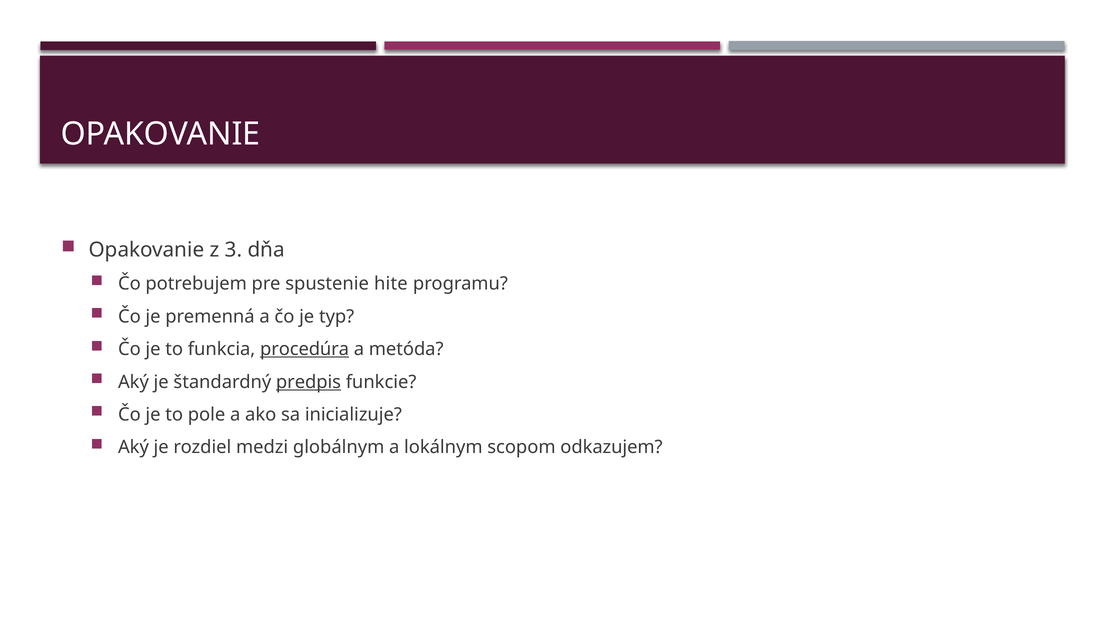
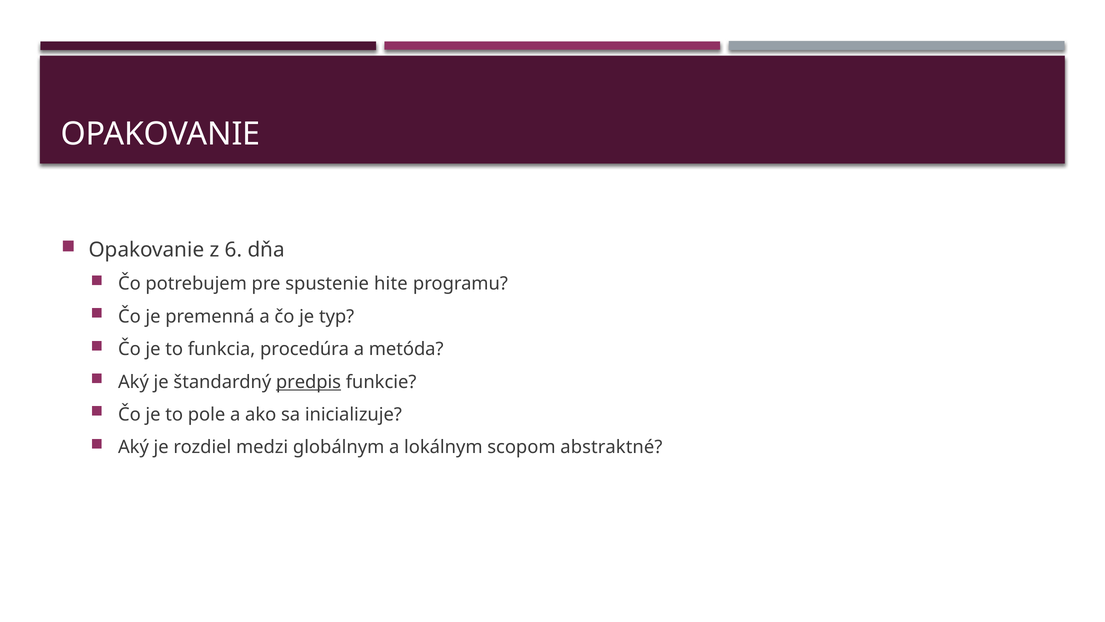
3: 3 -> 6
procedúra underline: present -> none
odkazujem: odkazujem -> abstraktné
